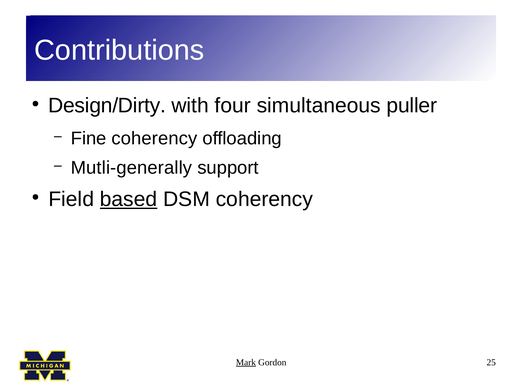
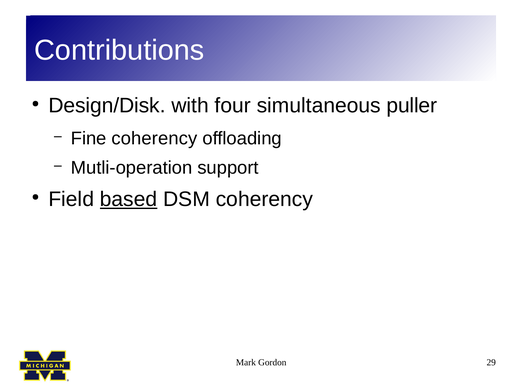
Design/Dirty: Design/Dirty -> Design/Disk
Mutli-generally: Mutli-generally -> Mutli-operation
Mark underline: present -> none
25: 25 -> 29
